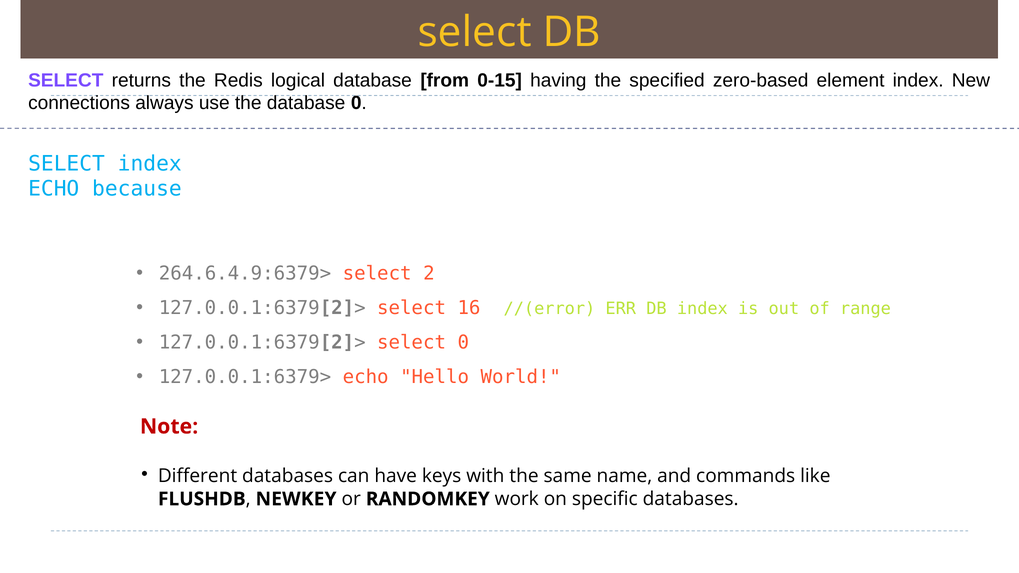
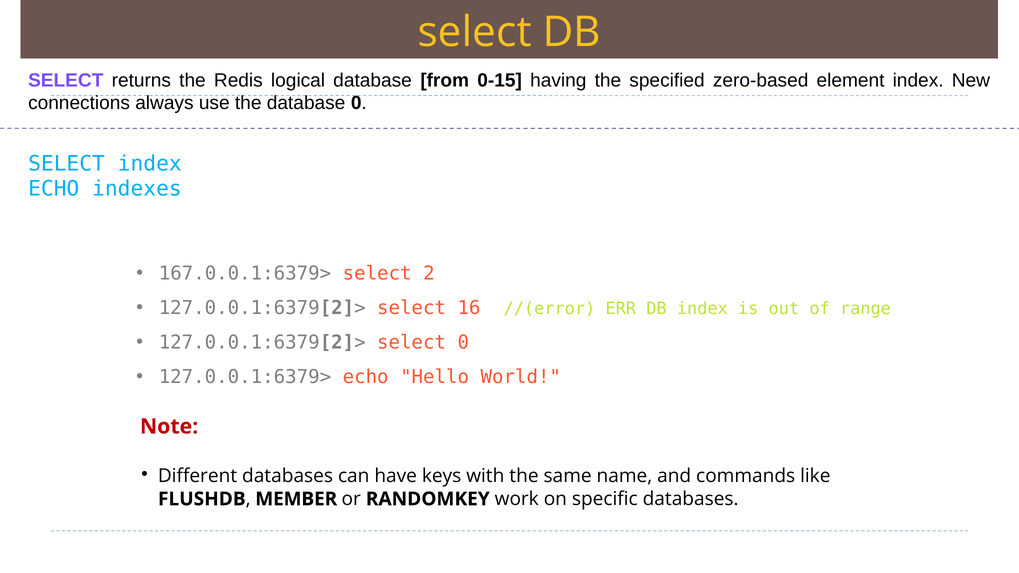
because: because -> indexes
264.6.4.9:6379>: 264.6.4.9:6379> -> 167.0.0.1:6379>
NEWKEY: NEWKEY -> MEMBER
